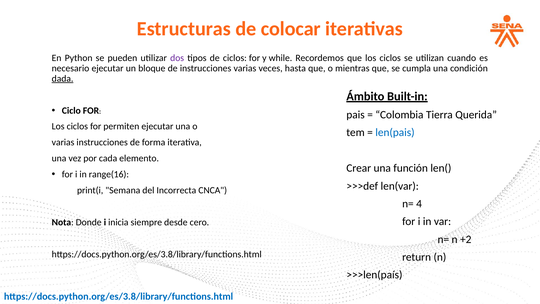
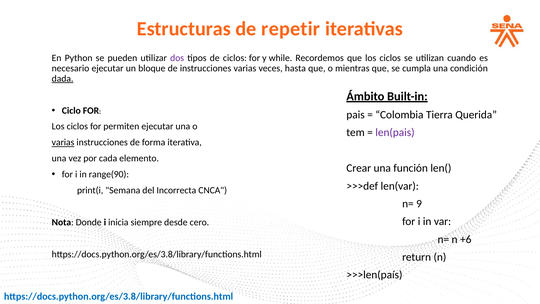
colocar: colocar -> repetir
len(pais colour: blue -> purple
varias at (63, 142) underline: none -> present
range(16: range(16 -> range(90
4: 4 -> 9
+2: +2 -> +6
